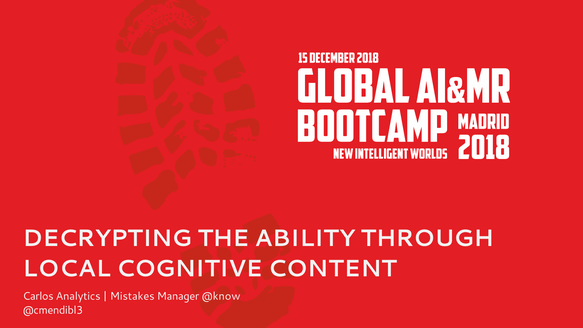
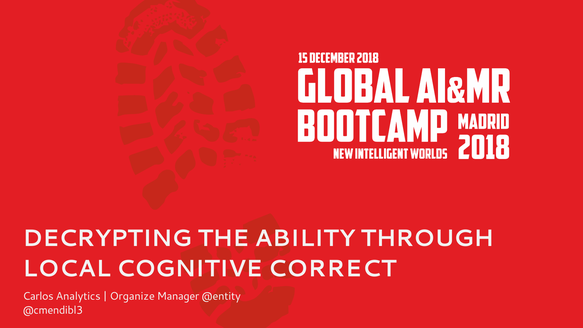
CONTENT: CONTENT -> CORRECT
Mistakes: Mistakes -> Organize
@know: @know -> @entity
